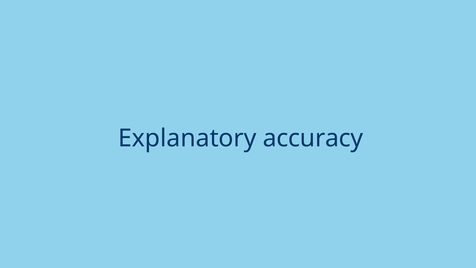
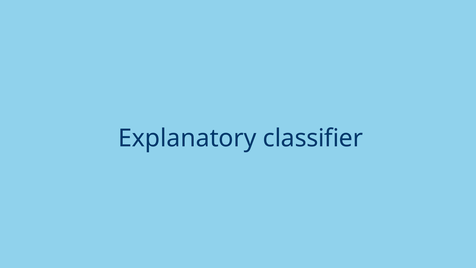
accuracy: accuracy -> classifier
